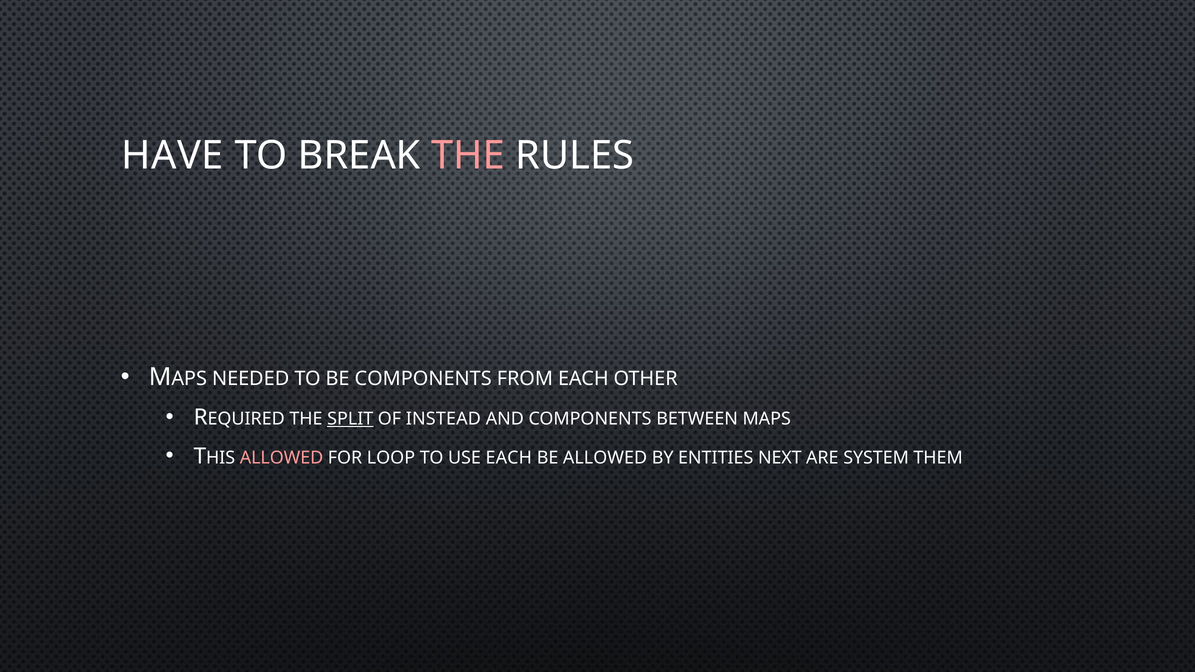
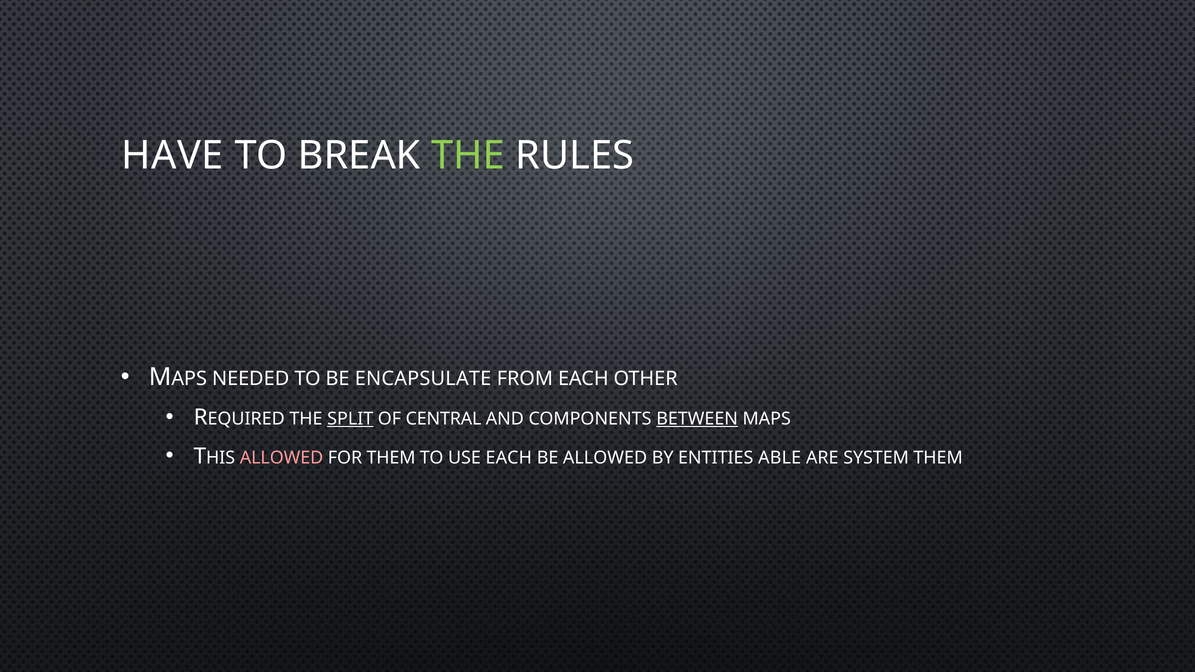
THE at (468, 156) colour: pink -> light green
BE COMPONENTS: COMPONENTS -> ENCAPSULATE
INSTEAD: INSTEAD -> CENTRAL
BETWEEN underline: none -> present
FOR LOOP: LOOP -> THEM
NEXT: NEXT -> ABLE
